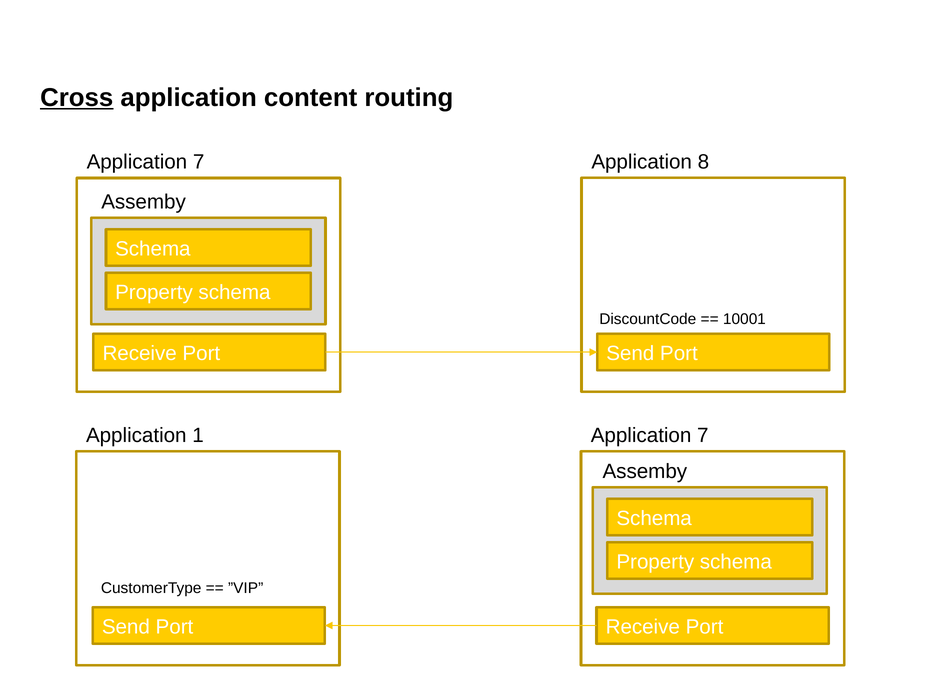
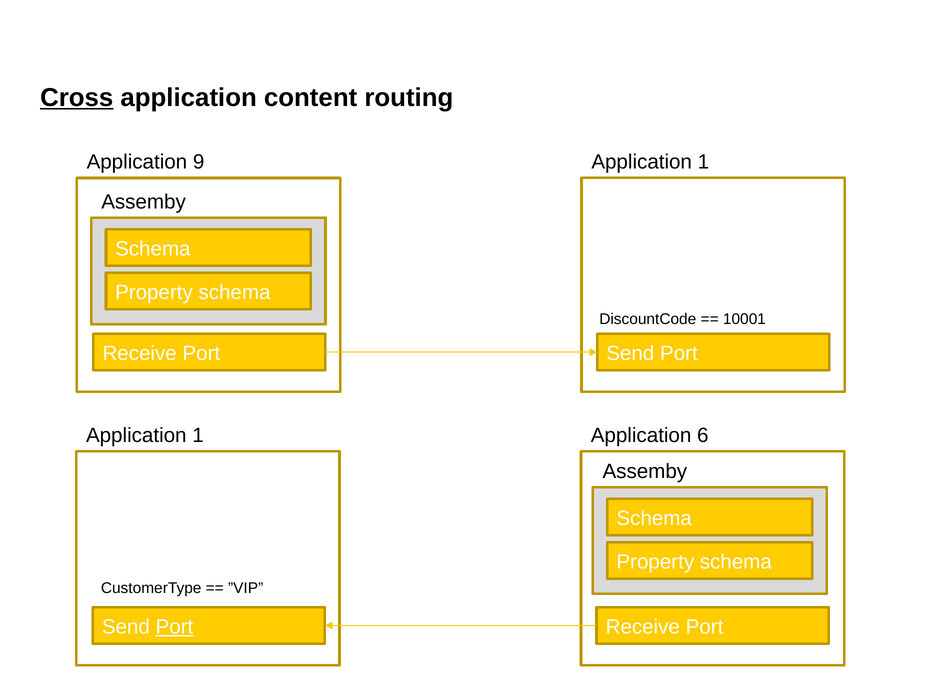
7 at (199, 162): 7 -> 9
8 at (703, 162): 8 -> 1
1 Application 7: 7 -> 6
Port at (174, 627) underline: none -> present
